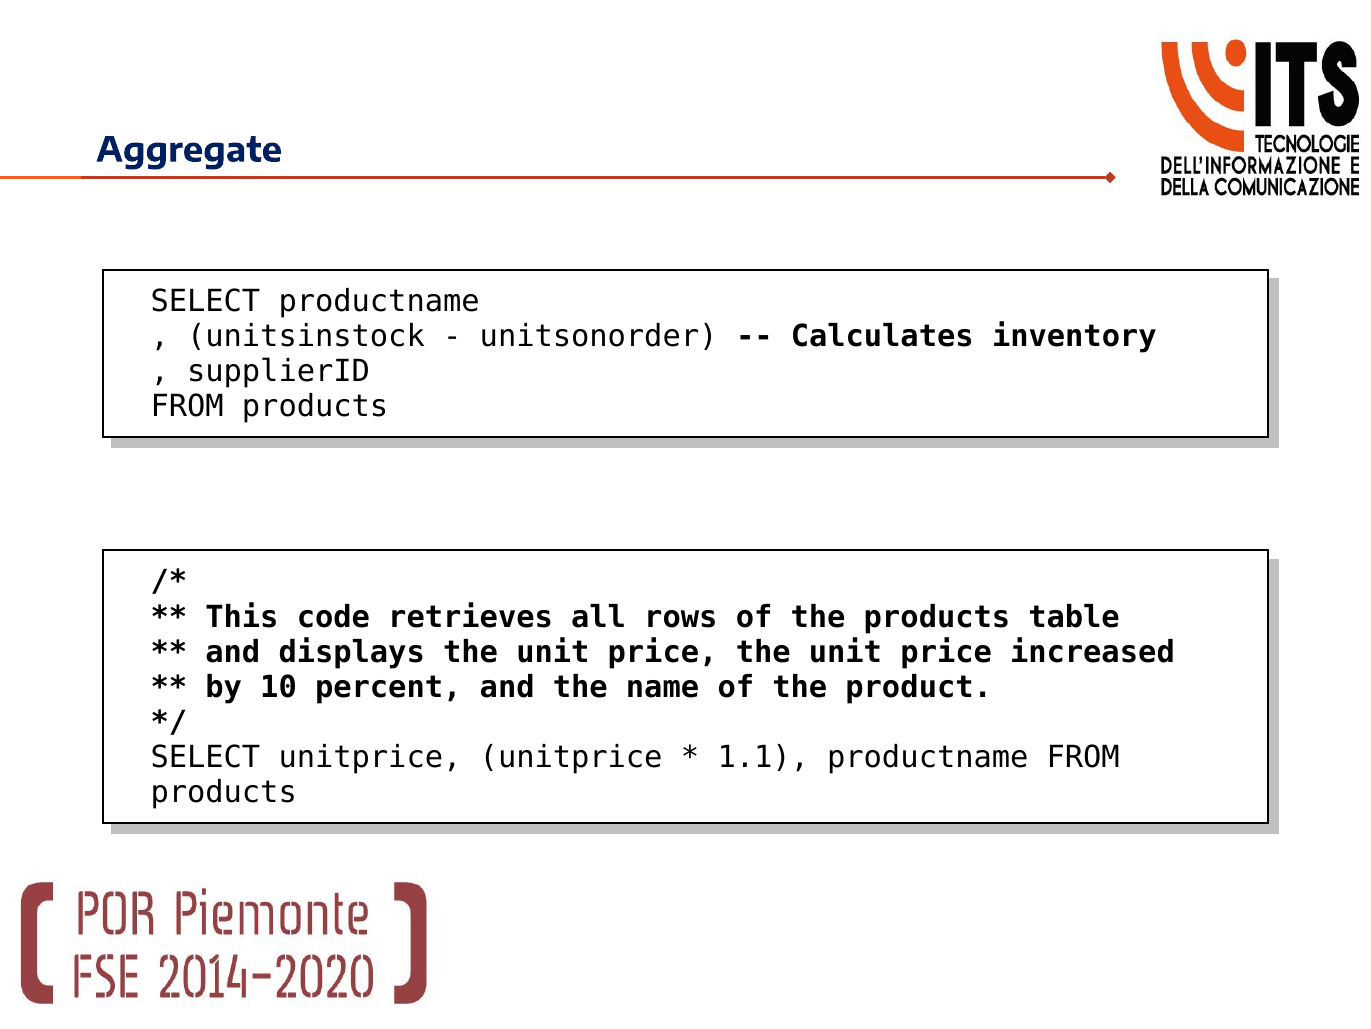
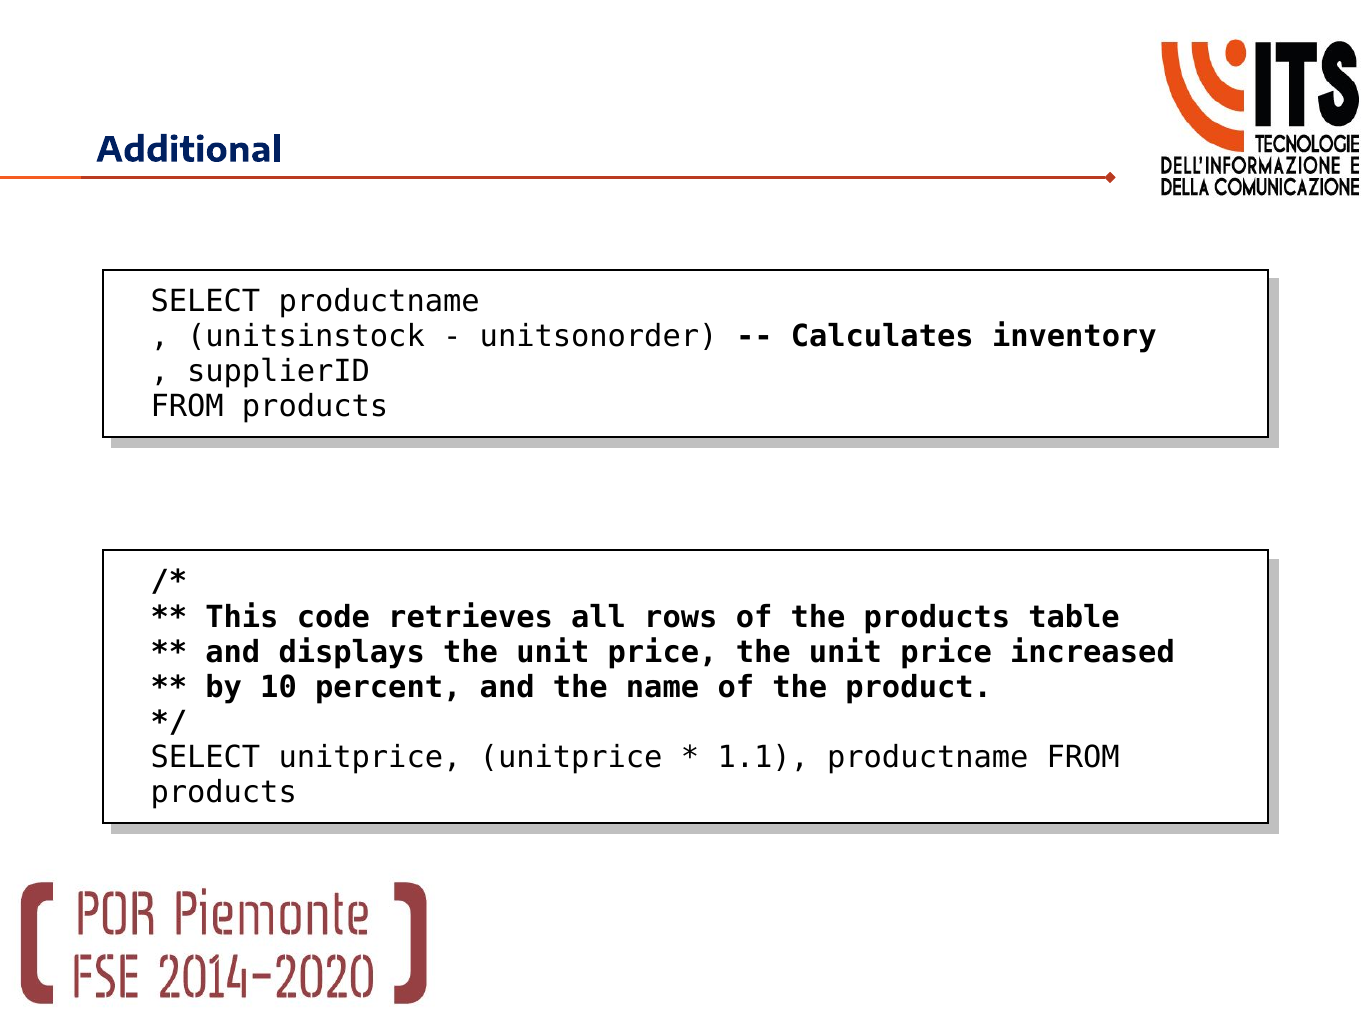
Aggregate: Aggregate -> Additional
